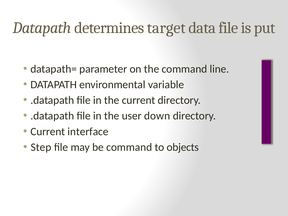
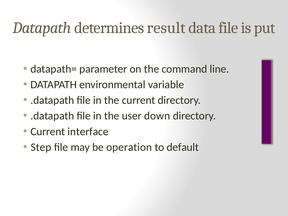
target: target -> result
be command: command -> operation
objects: objects -> default
